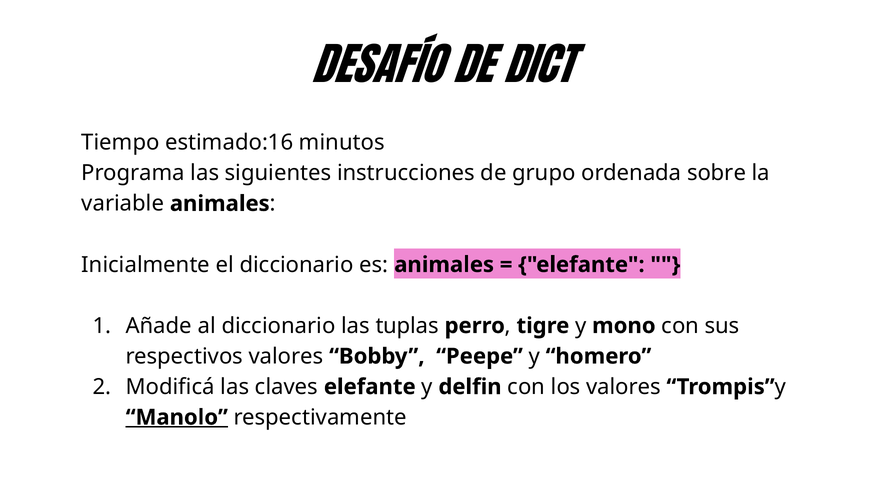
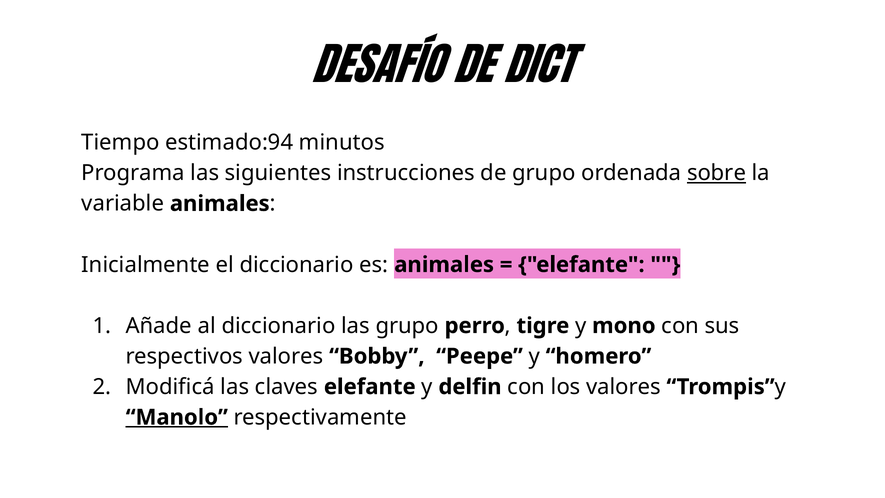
estimado:16: estimado:16 -> estimado:94
sobre underline: none -> present
las tuplas: tuplas -> grupo
